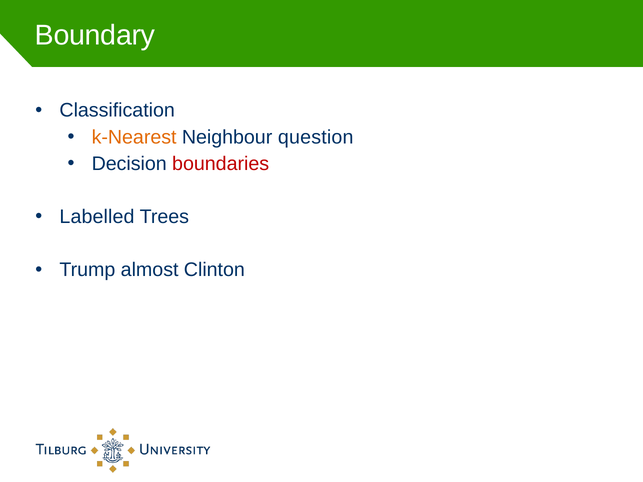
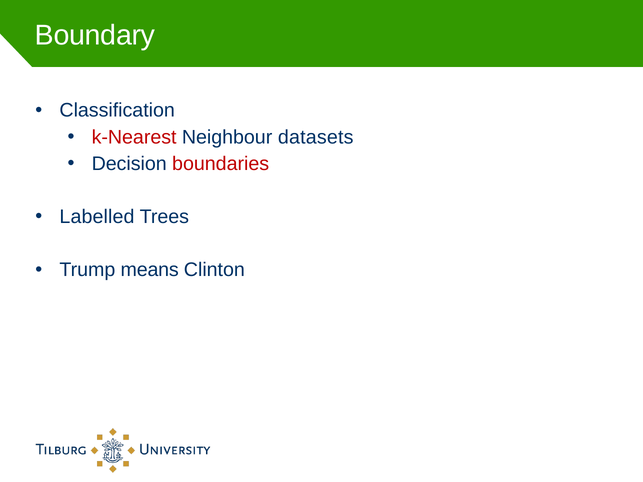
k-Nearest colour: orange -> red
question: question -> datasets
almost: almost -> means
